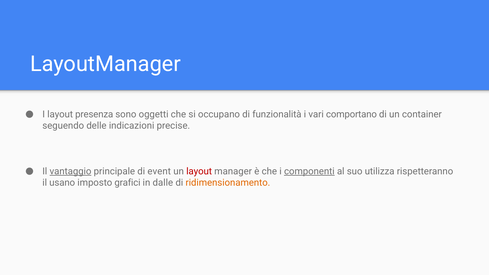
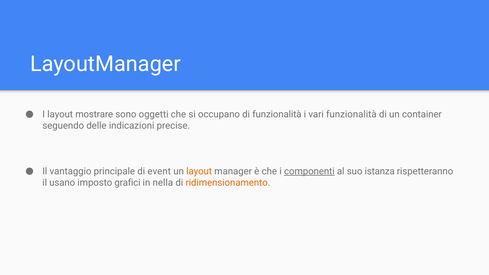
presenza: presenza -> mostrare
vari comportano: comportano -> funzionalità
vantaggio underline: present -> none
layout at (199, 171) colour: red -> orange
utilizza: utilizza -> istanza
dalle: dalle -> nella
